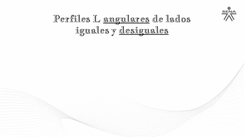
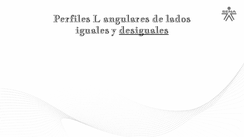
angulares underline: present -> none
